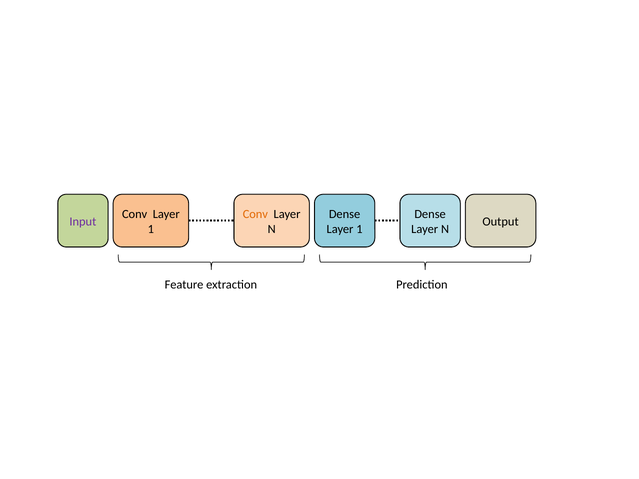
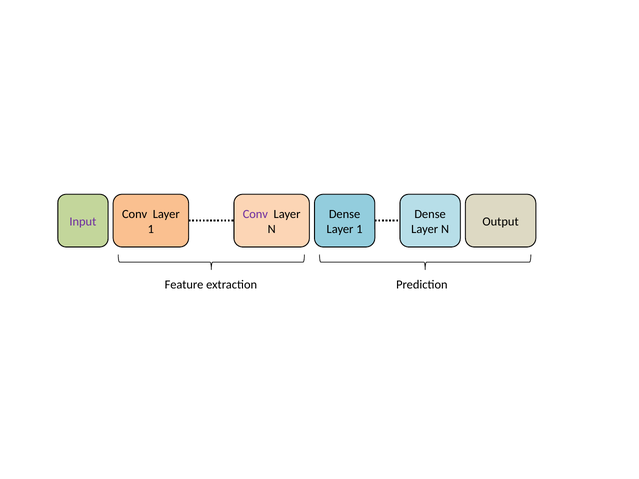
Conv at (255, 214) colour: orange -> purple
